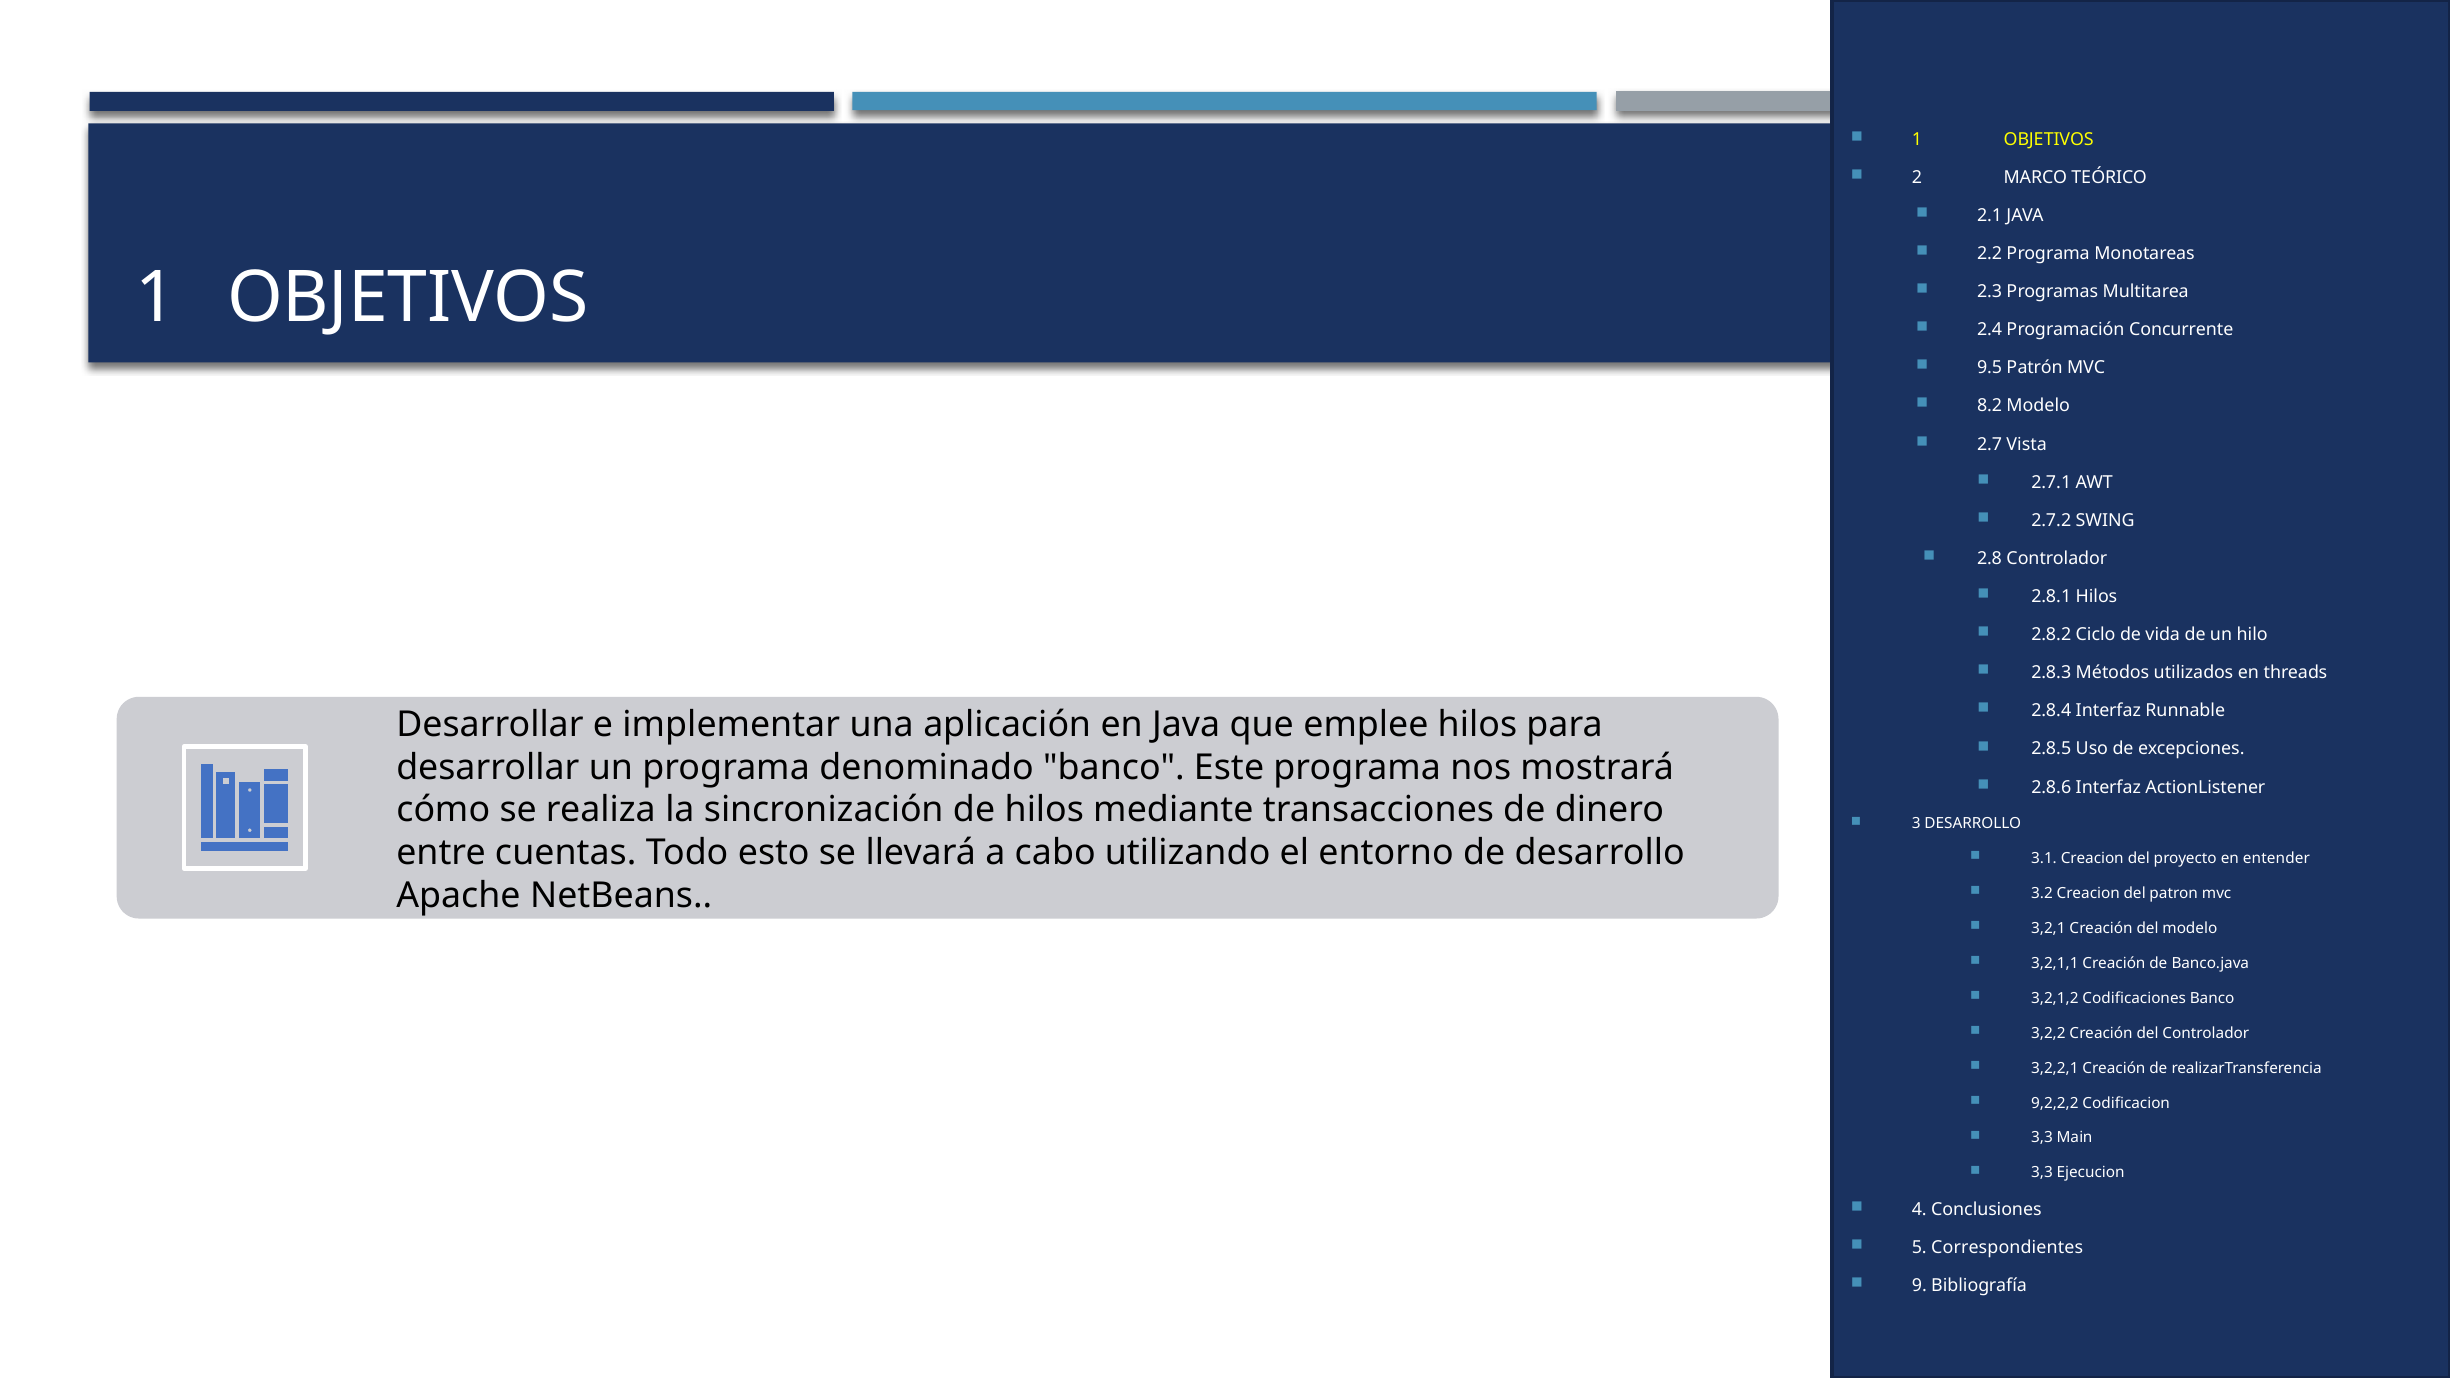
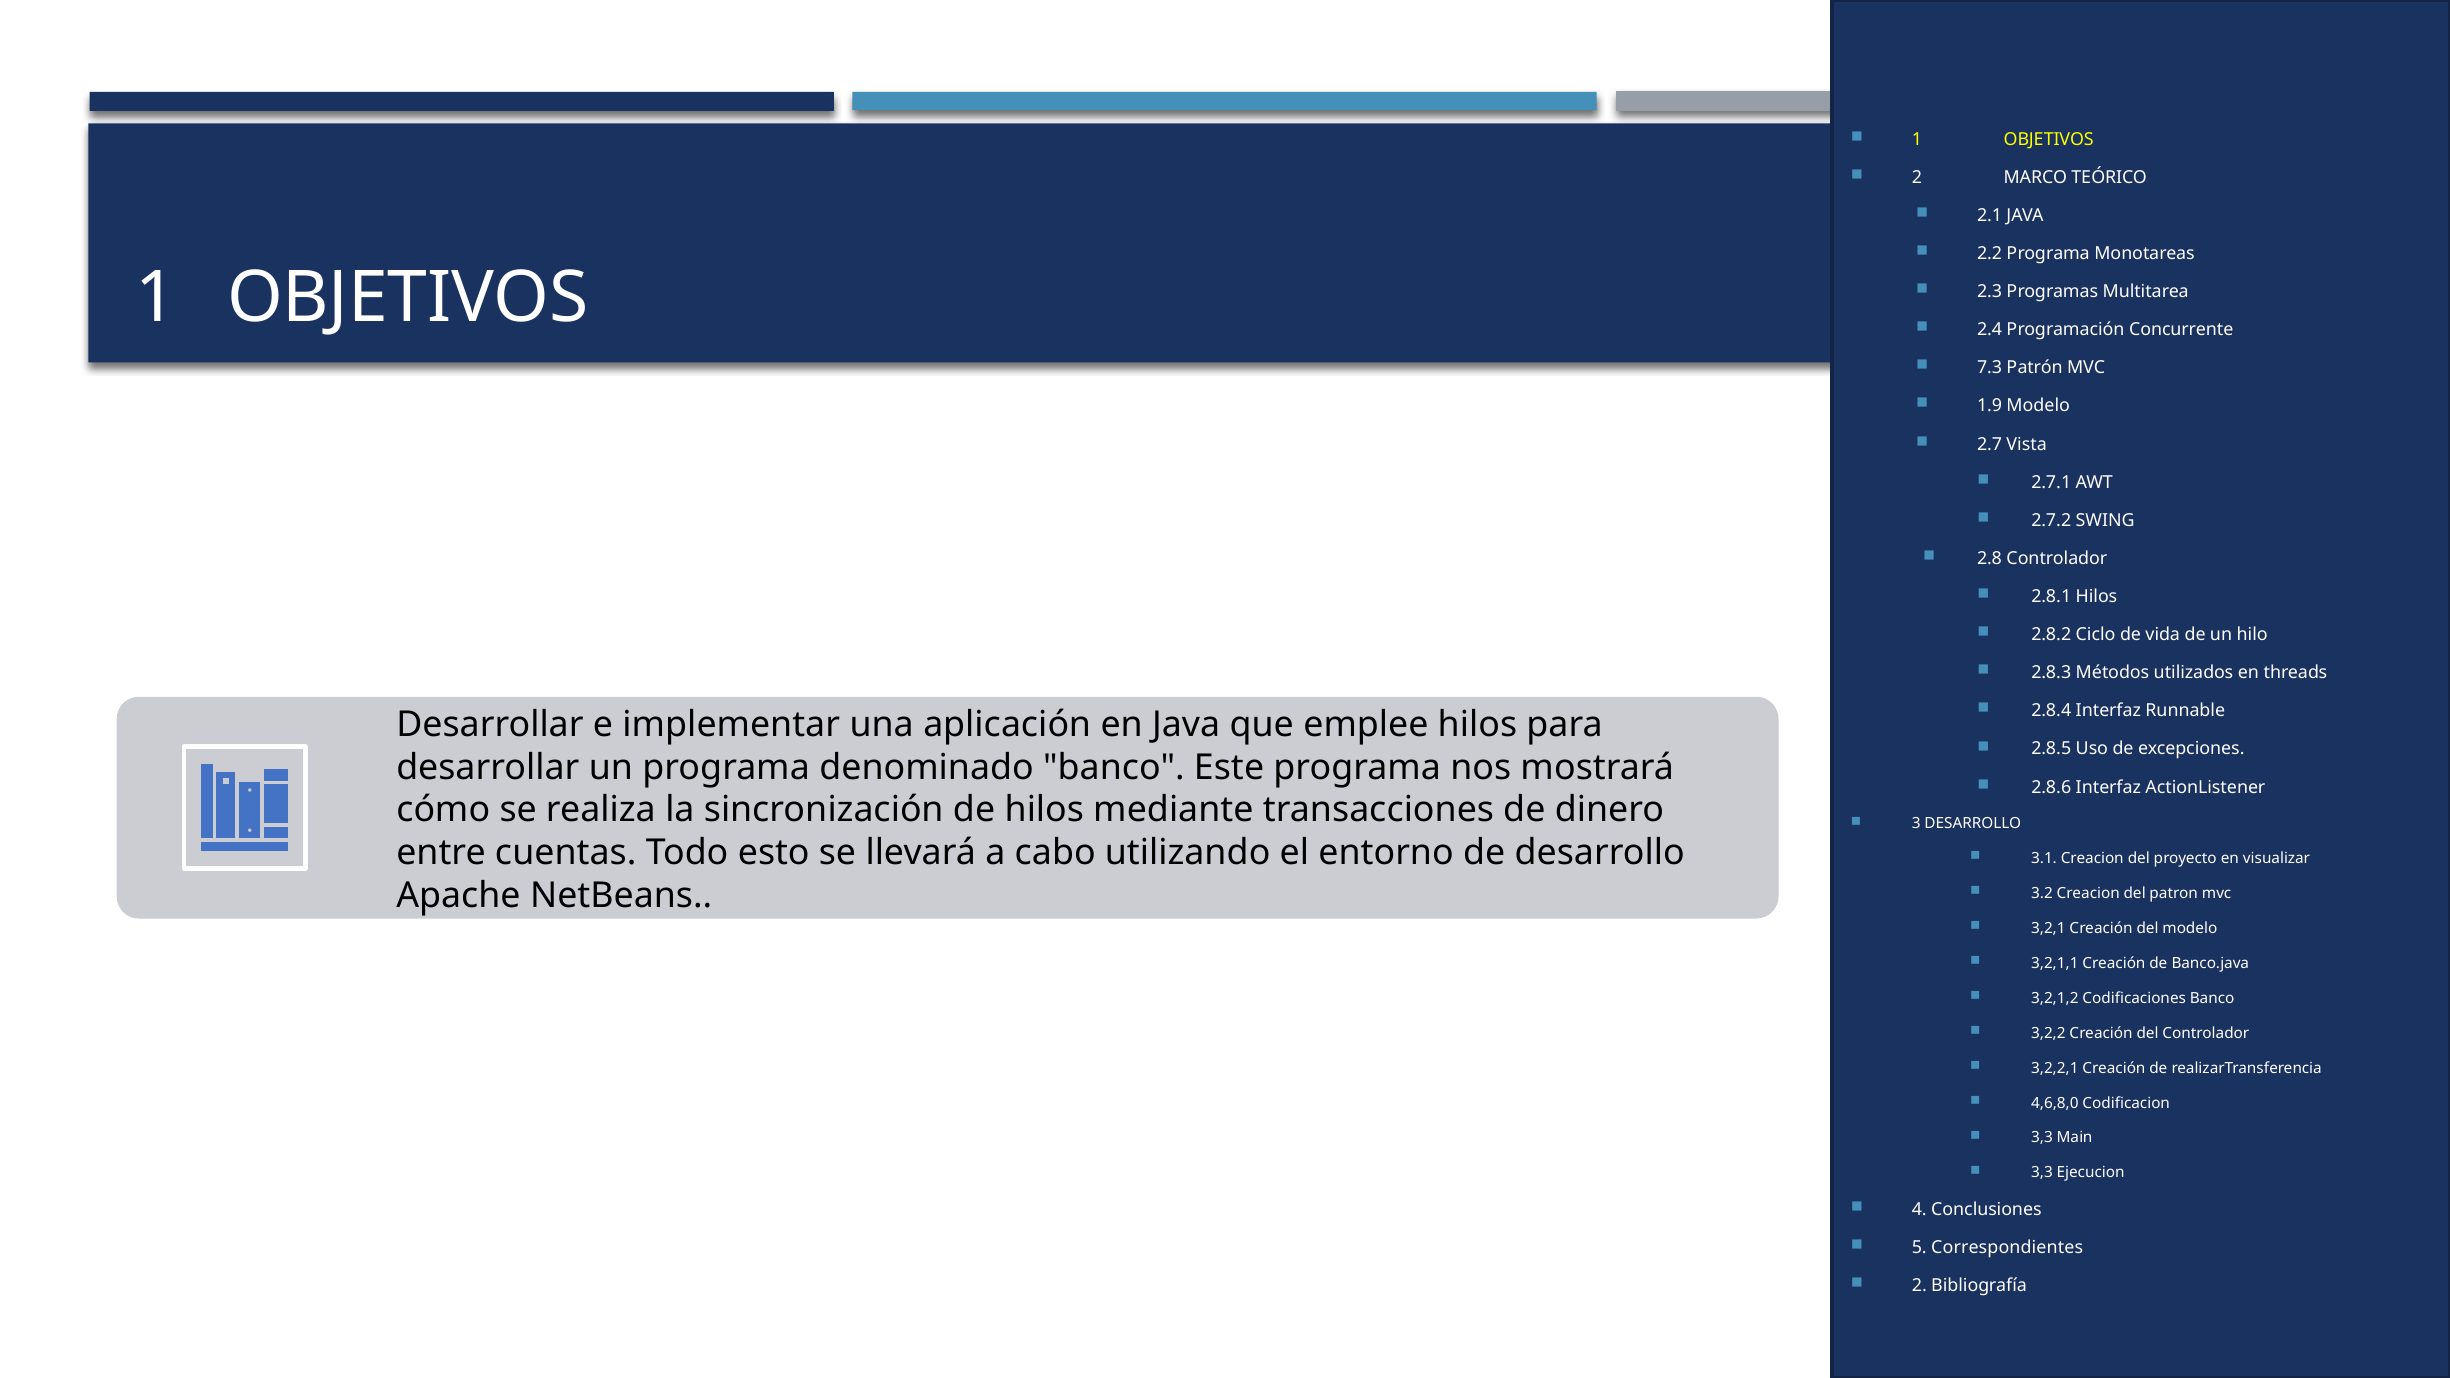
9.5: 9.5 -> 7.3
8.2: 8.2 -> 1.9
entender: entender -> visualizar
9,2,2,2: 9,2,2,2 -> 4,6,8,0
9 at (1919, 1286): 9 -> 2
